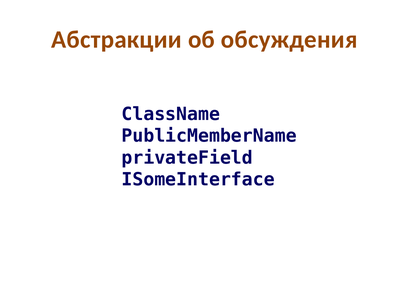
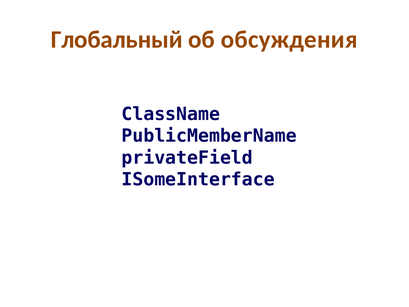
Абстракции: Абстракции -> Глобальный
